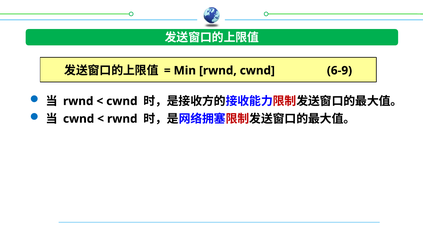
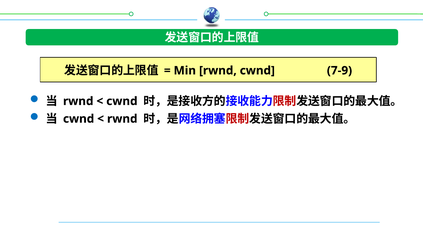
6-9: 6-9 -> 7-9
